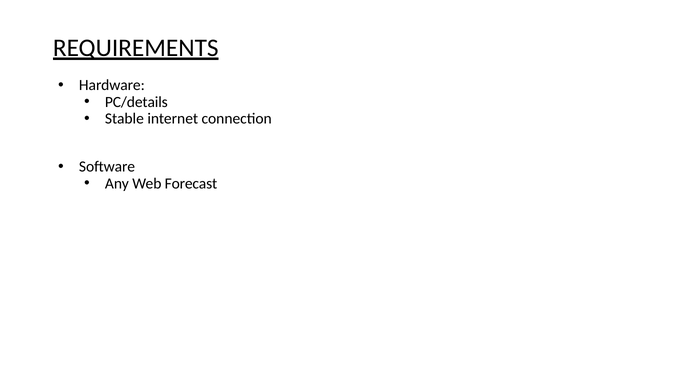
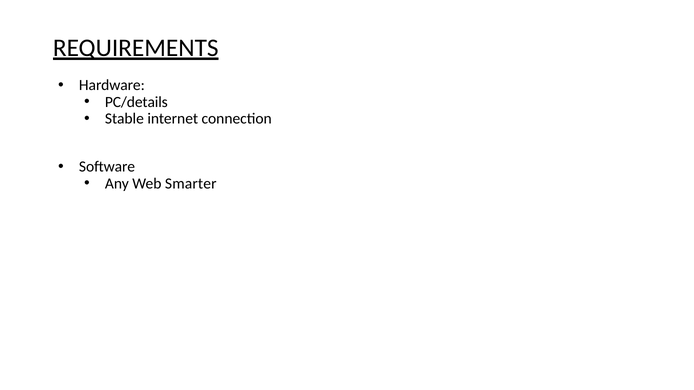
Forecast: Forecast -> Smarter
